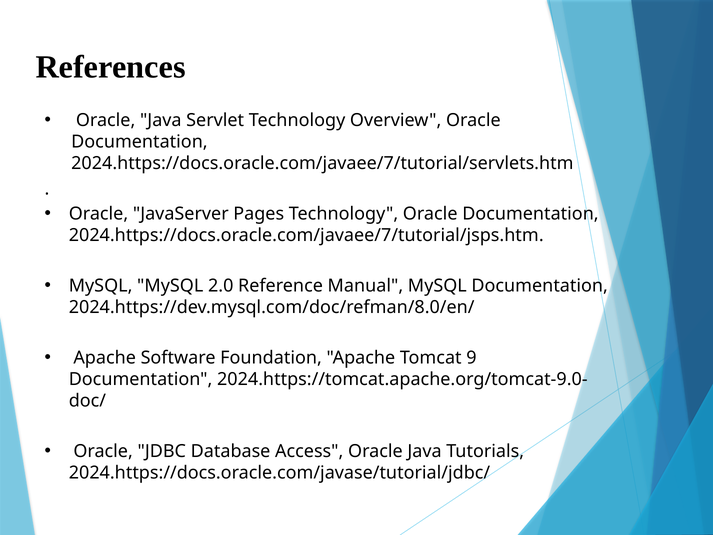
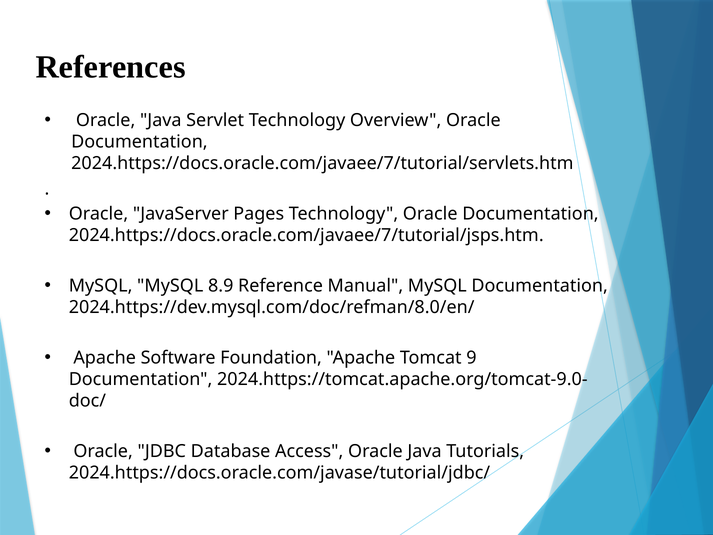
2.0: 2.0 -> 8.9
